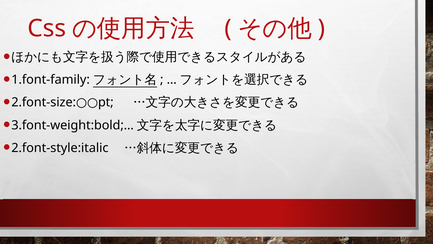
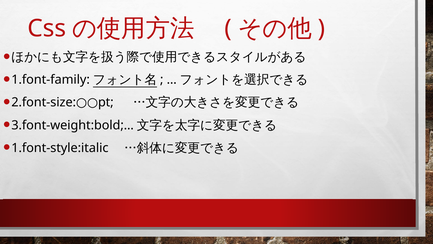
2.font-style:italic: 2.font-style:italic -> 1.font-style:italic
